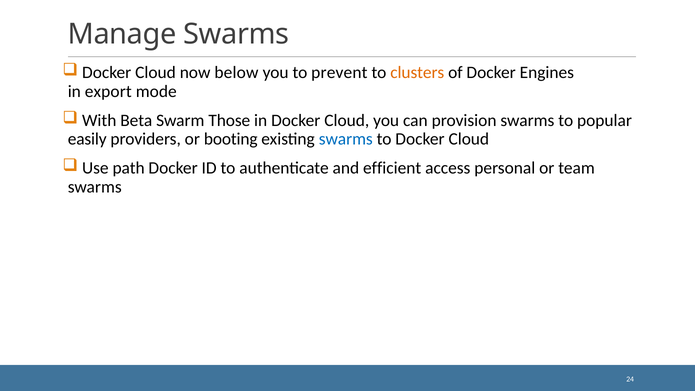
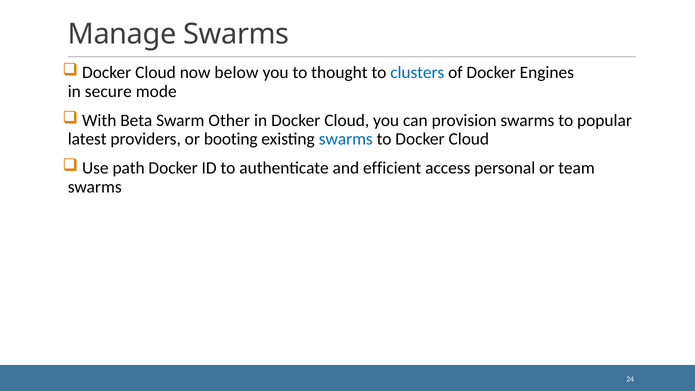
prevent: prevent -> thought
clusters colour: orange -> blue
export: export -> secure
Those: Those -> Other
easily: easily -> latest
